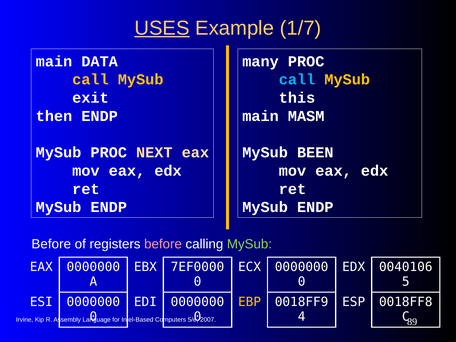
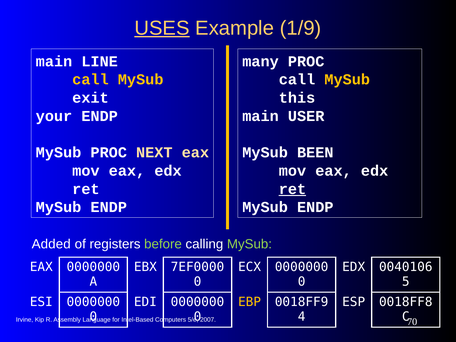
1/7: 1/7 -> 1/9
DATA: DATA -> LINE
call at (297, 80) colour: light blue -> white
then: then -> your
MASM: MASM -> USER
ret at (292, 189) underline: none -> present
Before at (51, 244): Before -> Added
before at (163, 244) colour: pink -> light green
89: 89 -> 70
